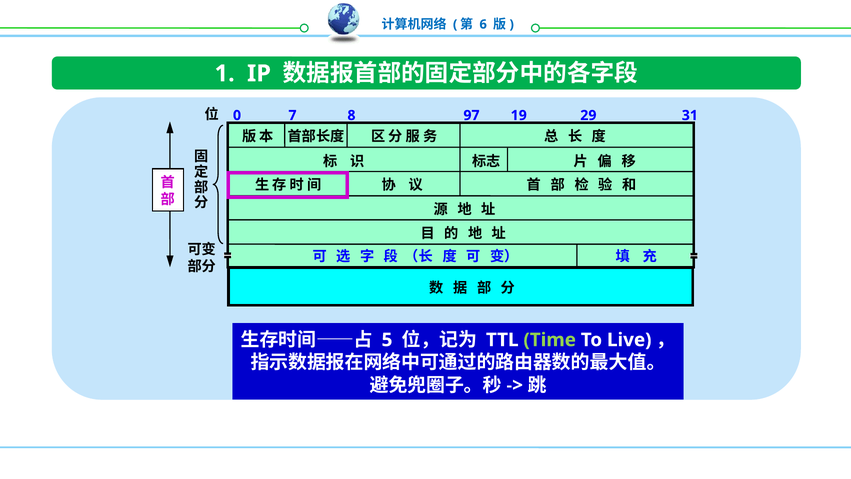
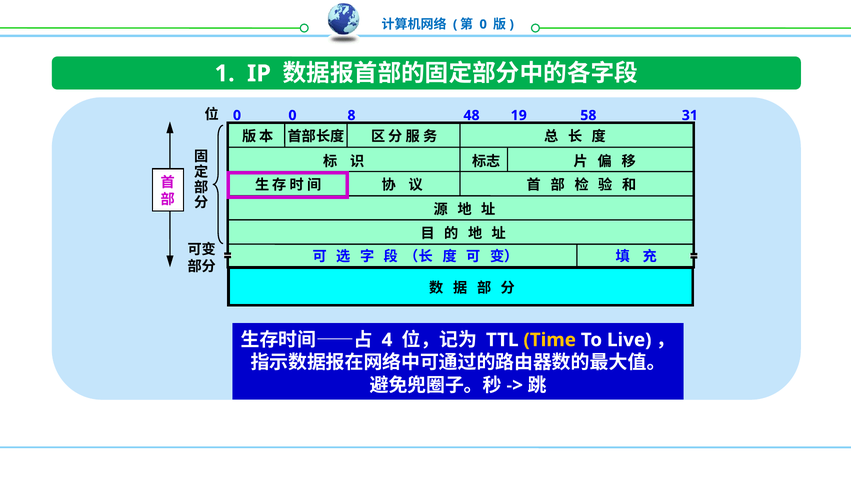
6 at (483, 24): 6 -> 0
0 7: 7 -> 0
97: 97 -> 48
29: 29 -> 58
5: 5 -> 4
Time colour: light green -> yellow
